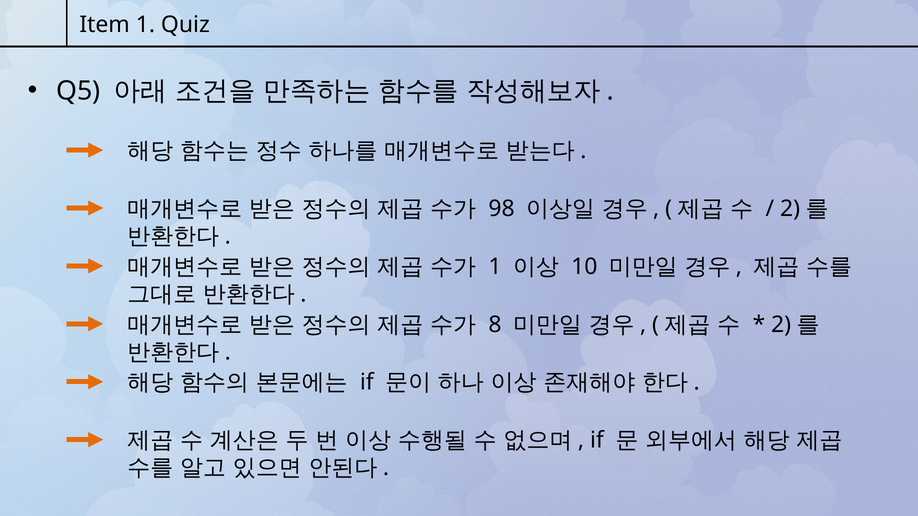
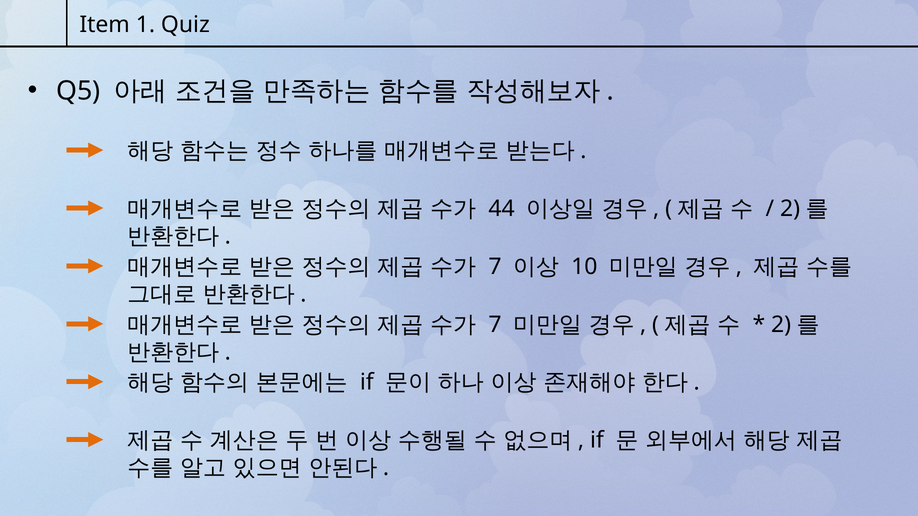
98: 98 -> 44
1 at (495, 267): 1 -> 7
8 at (495, 325): 8 -> 7
